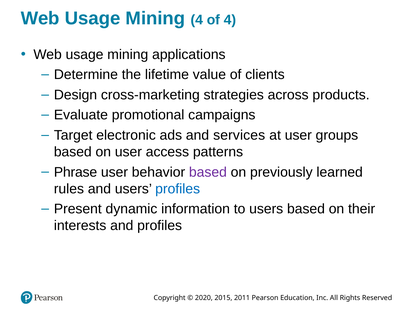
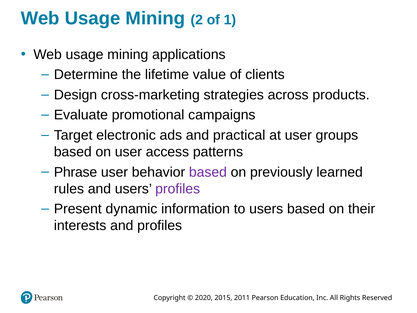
Mining 4: 4 -> 2
of 4: 4 -> 1
services: services -> practical
profiles at (178, 189) colour: blue -> purple
